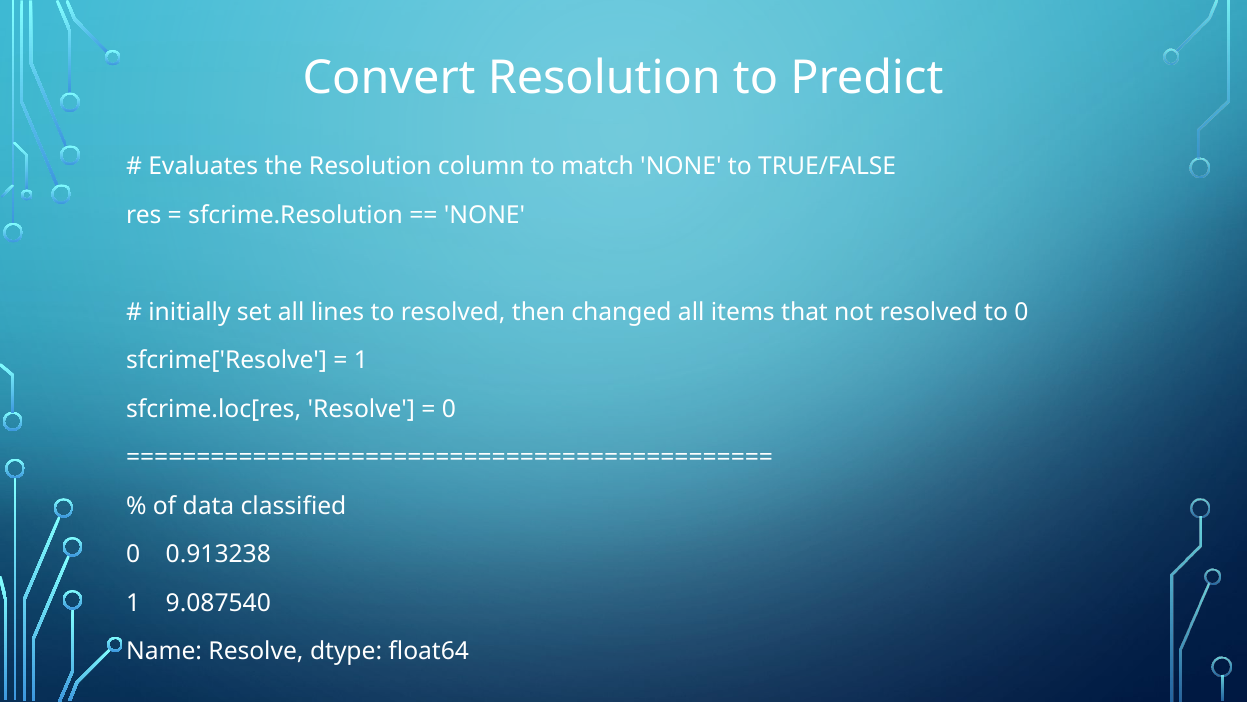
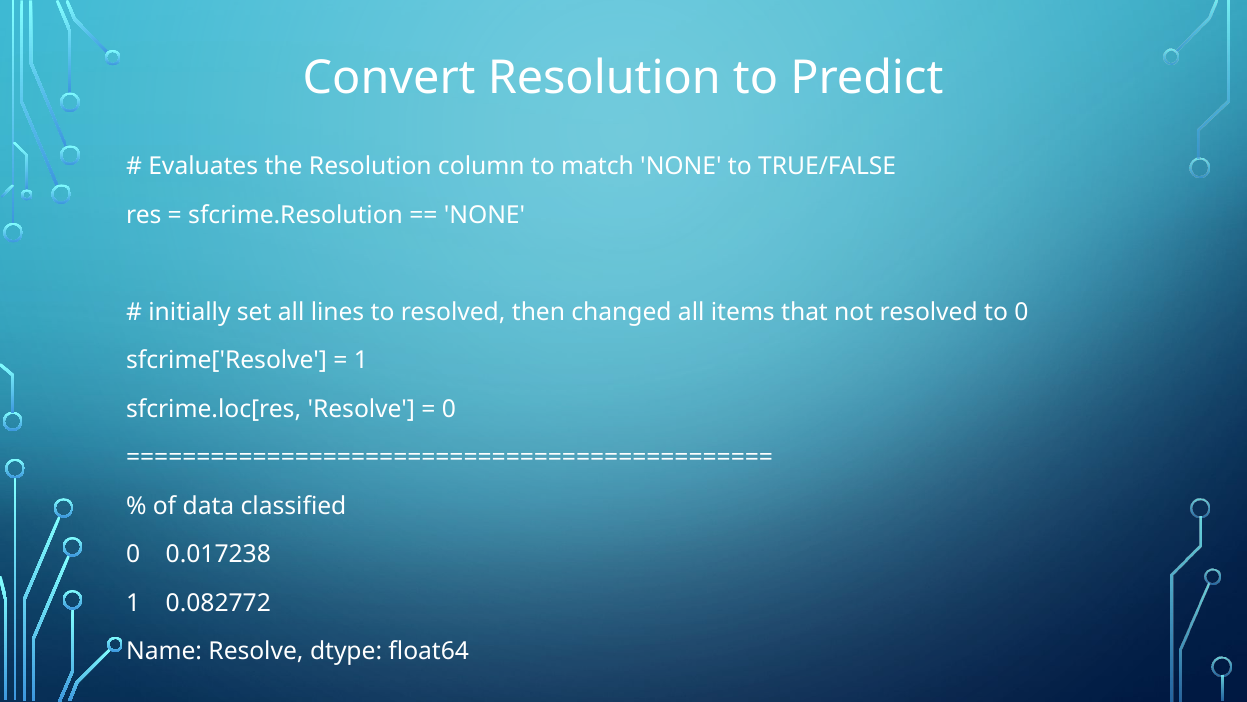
0.913238: 0.913238 -> 0.017238
9.087540: 9.087540 -> 0.082772
